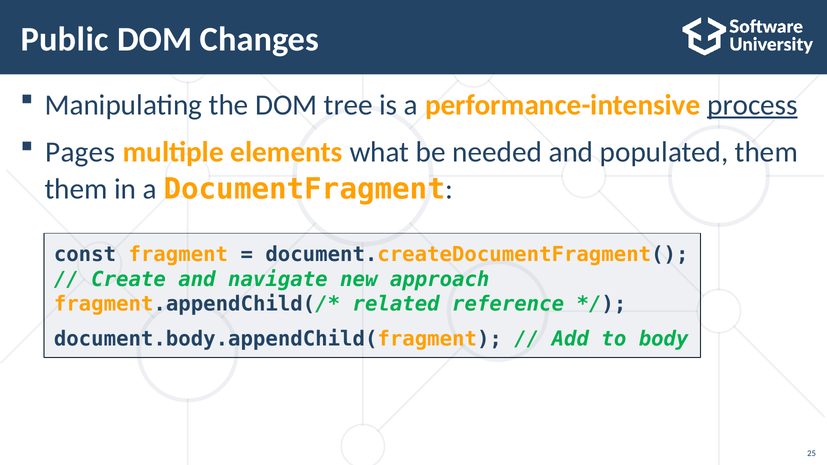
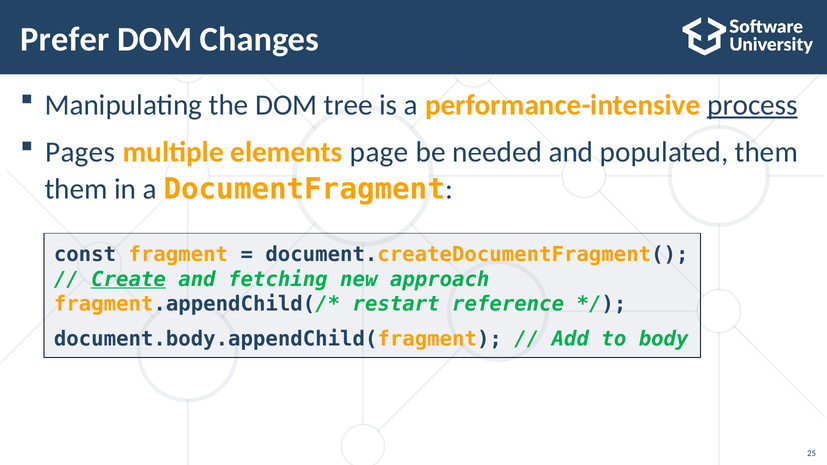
Public: Public -> Prefer
what: what -> page
Create underline: none -> present
navigate: navigate -> fetching
related: related -> restart
